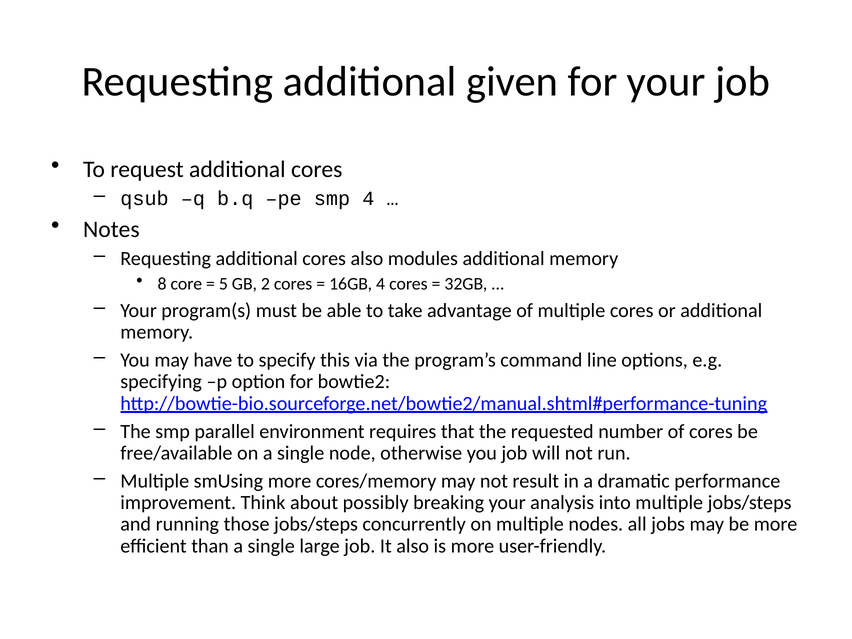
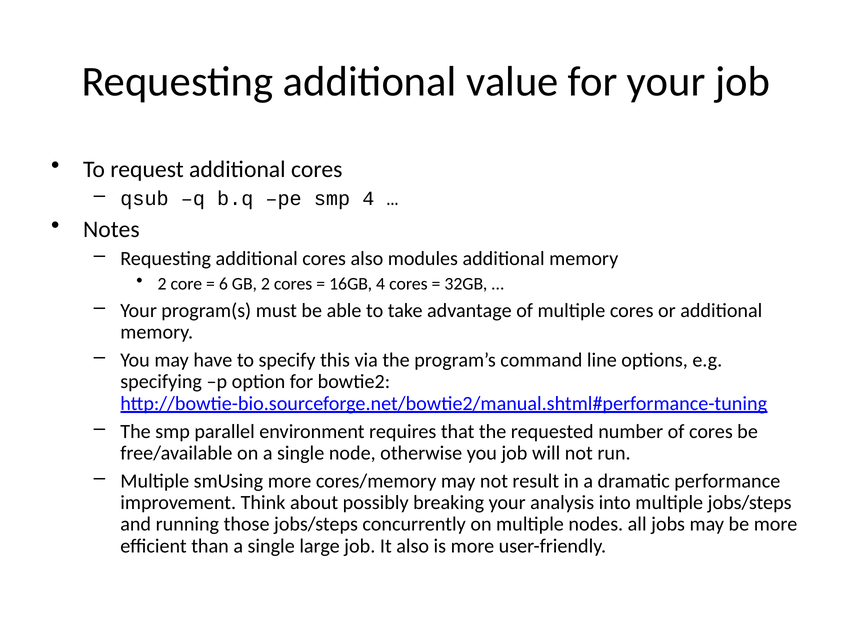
given: given -> value
8 at (162, 284): 8 -> 2
5: 5 -> 6
